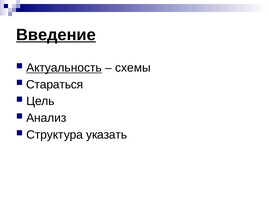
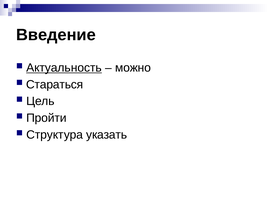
Введение underline: present -> none
схемы: схемы -> можно
Анализ: Анализ -> Пройти
